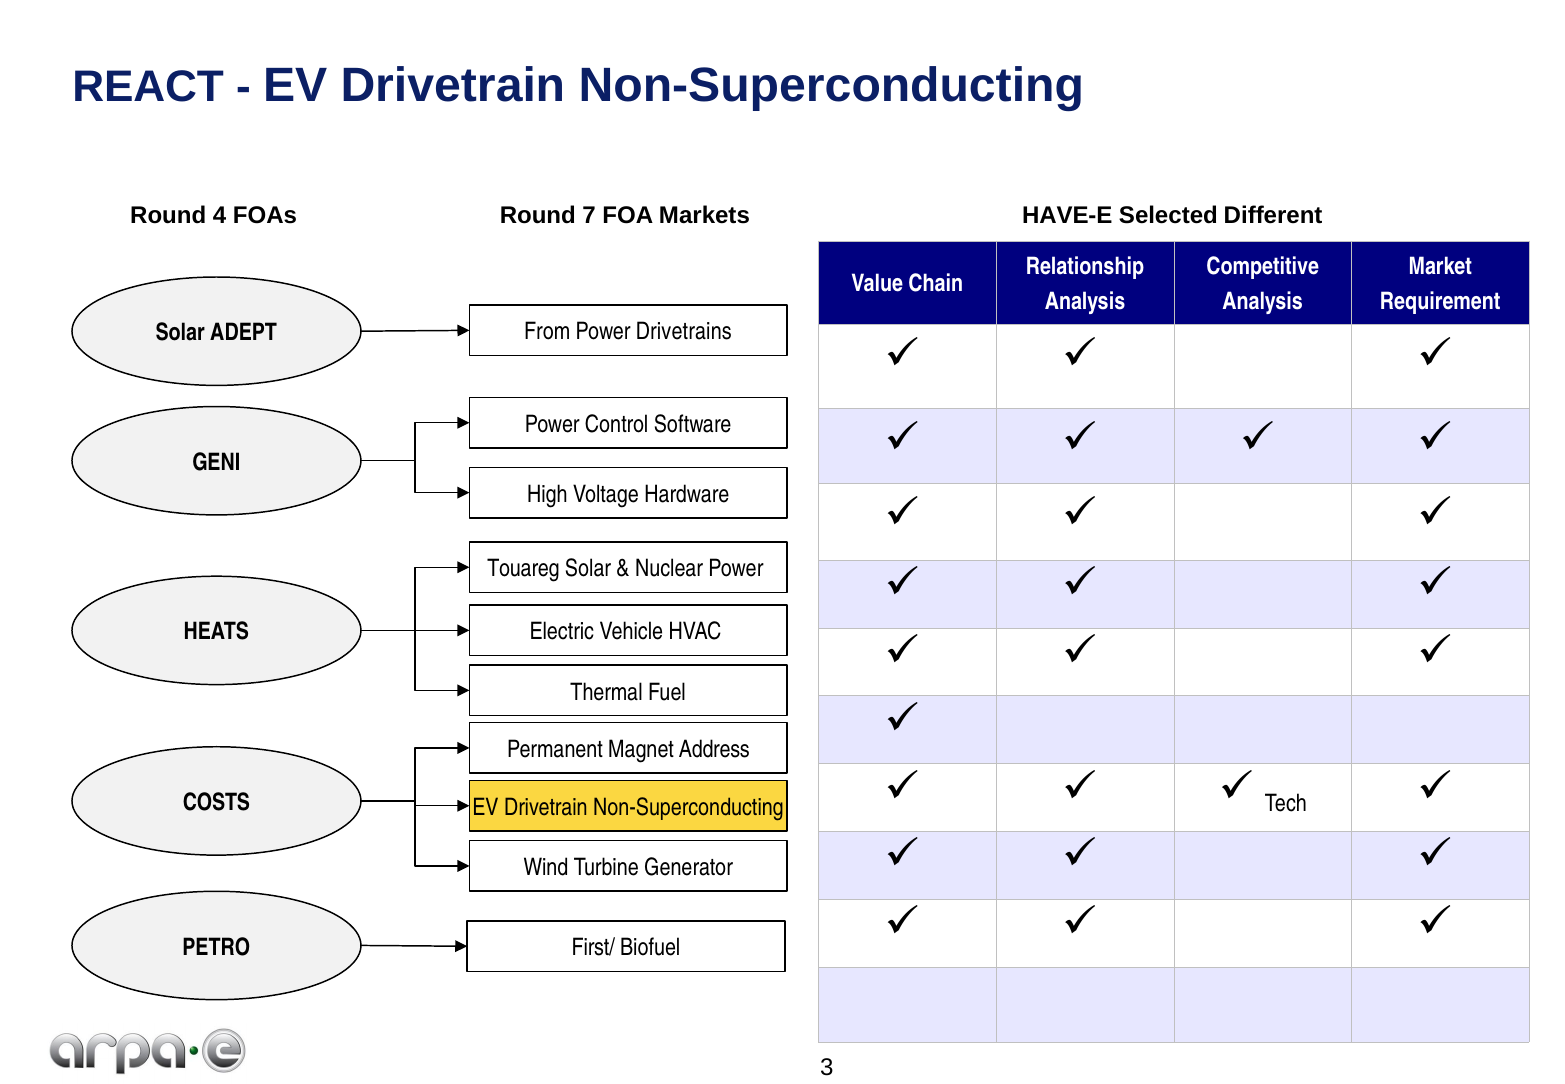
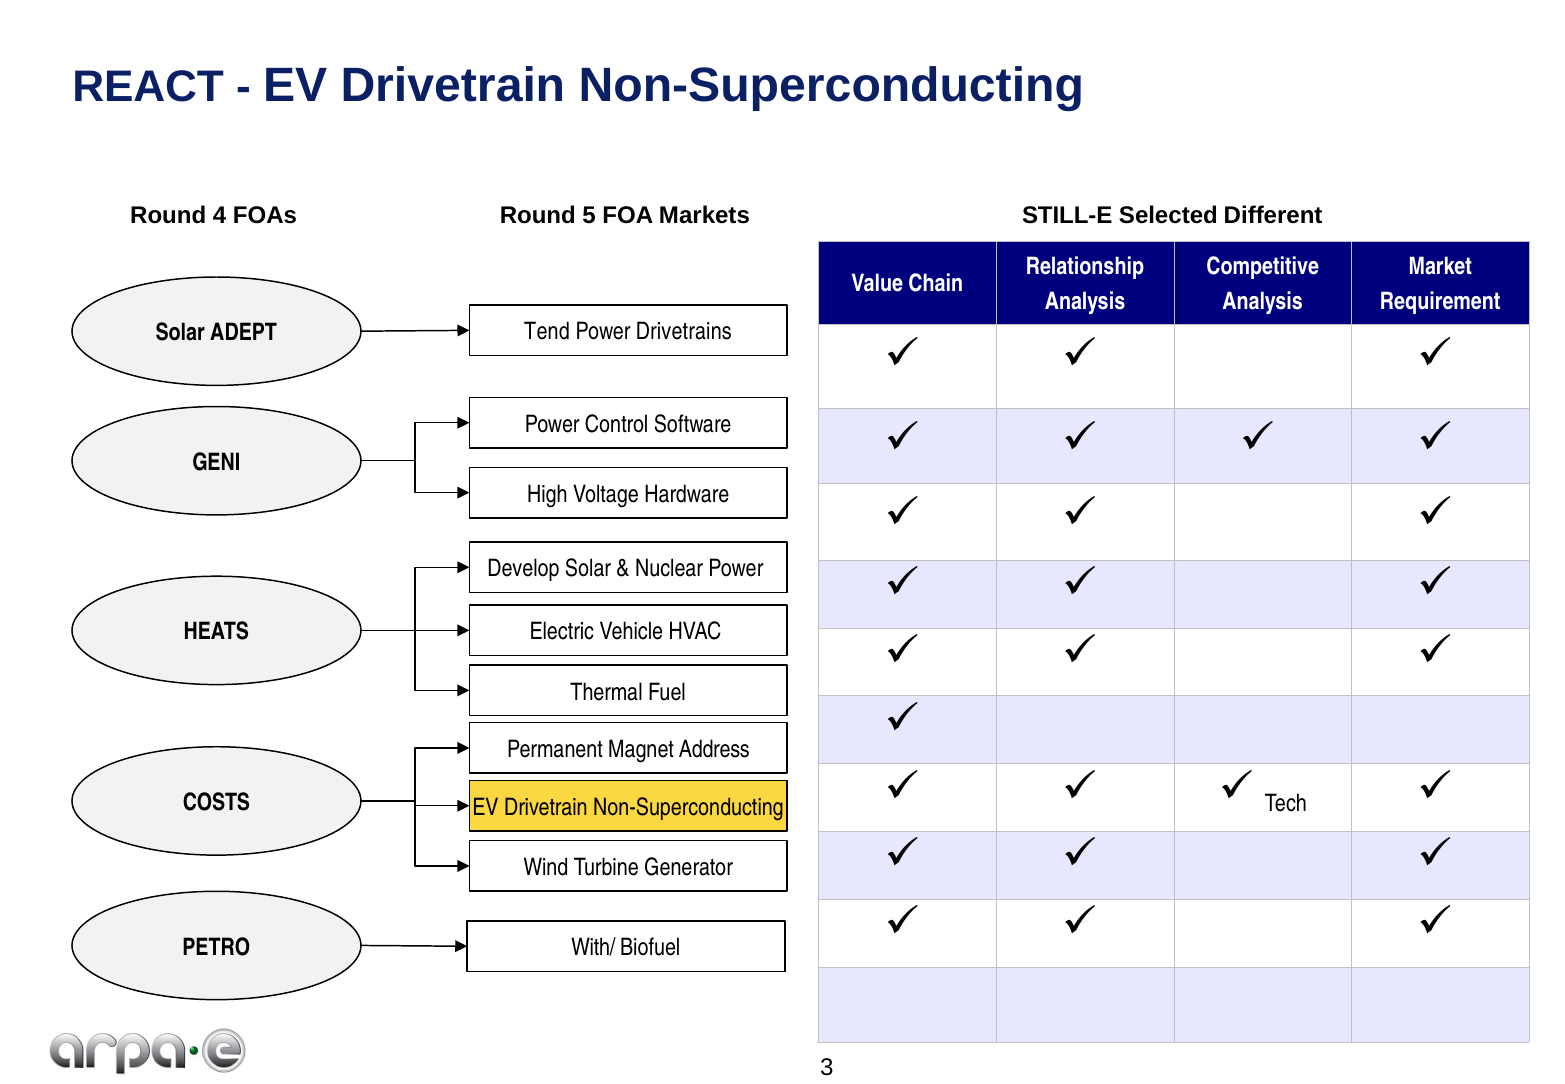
7: 7 -> 5
HAVE-E: HAVE-E -> STILL-E
From: From -> Tend
Touareg: Touareg -> Develop
First/: First/ -> With/
